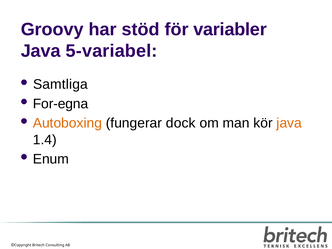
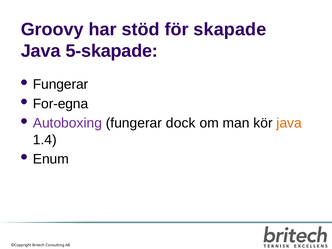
variabler: variabler -> skapade
5-variabel: 5-variabel -> 5-skapade
Samtliga at (60, 84): Samtliga -> Fungerar
Autoboxing colour: orange -> purple
